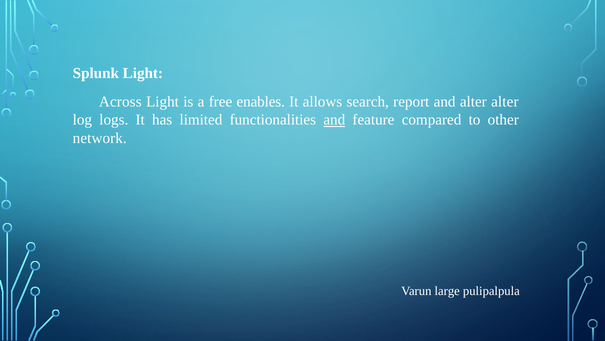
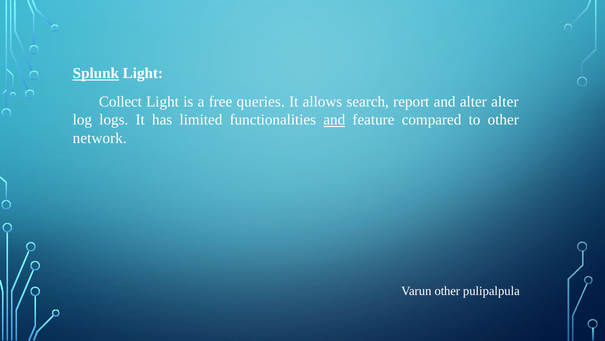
Splunk underline: none -> present
Across: Across -> Collect
enables: enables -> queries
Varun large: large -> other
